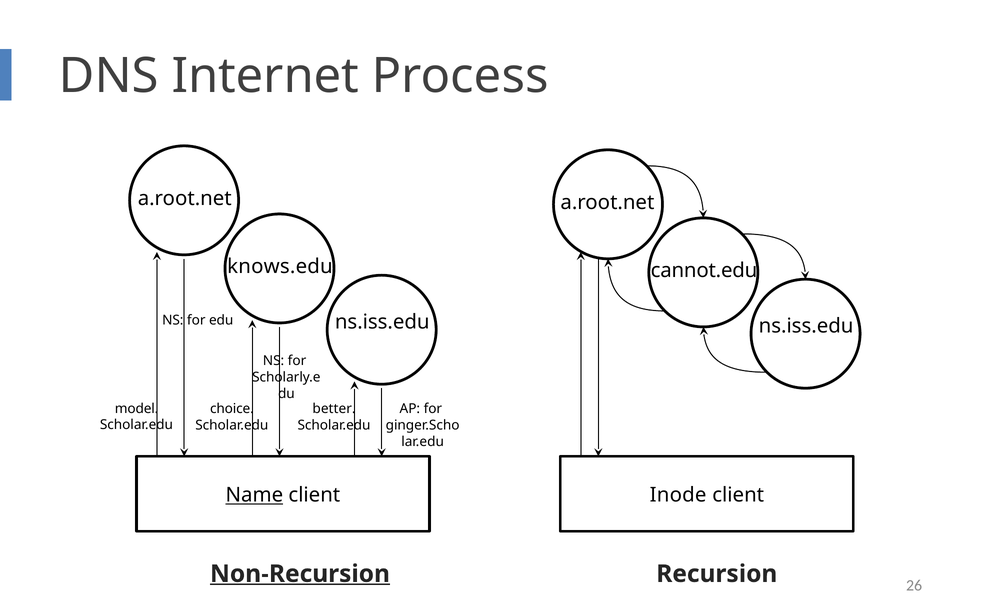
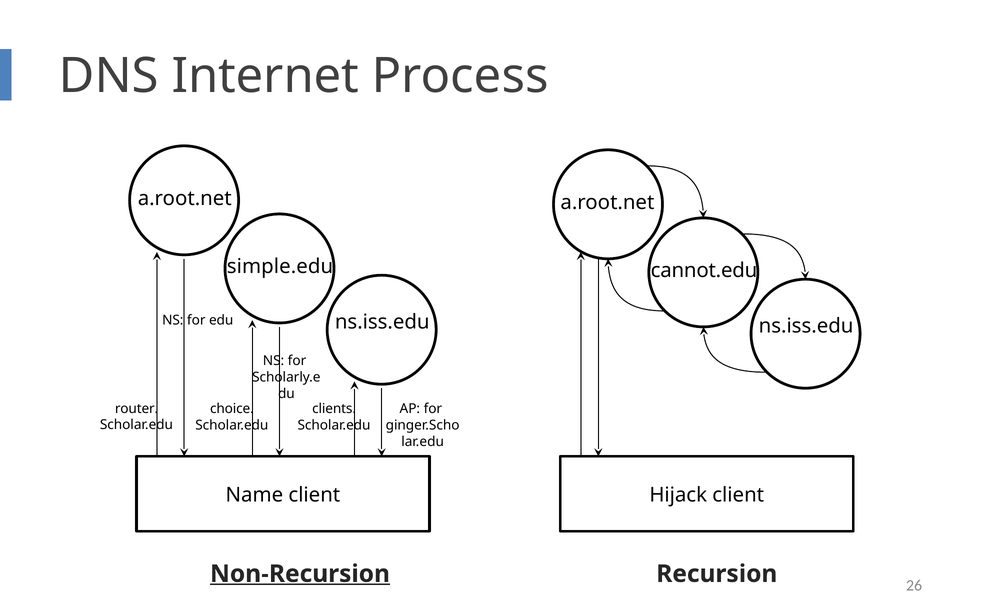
knows.edu: knows.edu -> simple.edu
model: model -> router
better: better -> clients
Name underline: present -> none
Inode: Inode -> Hijack
